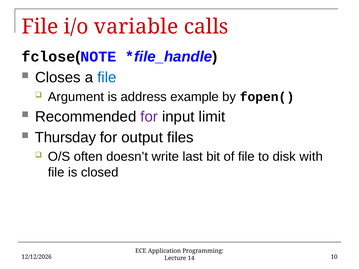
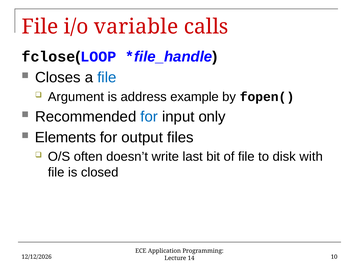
NOTE: NOTE -> LOOP
for at (149, 117) colour: purple -> blue
limit: limit -> only
Thursday: Thursday -> Elements
